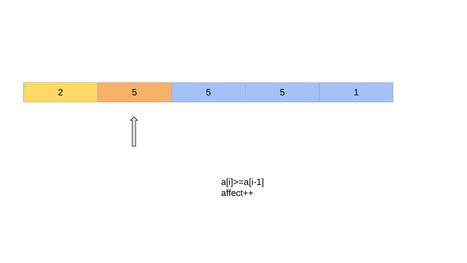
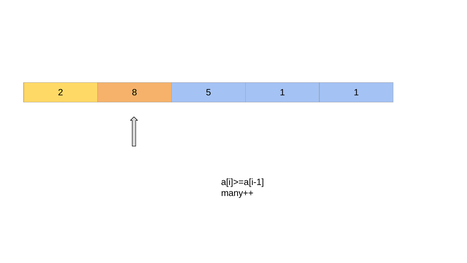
2 5: 5 -> 8
5 at (282, 92): 5 -> 1
affect++: affect++ -> many++
